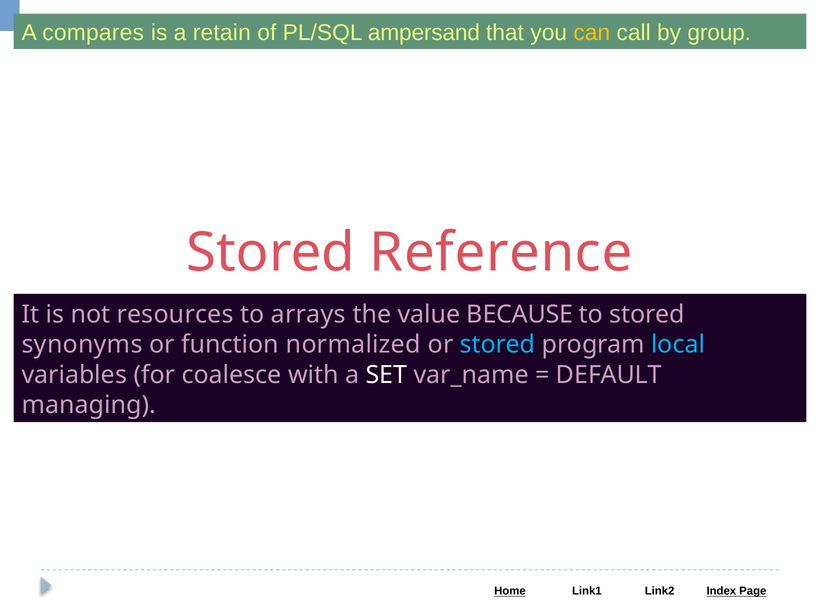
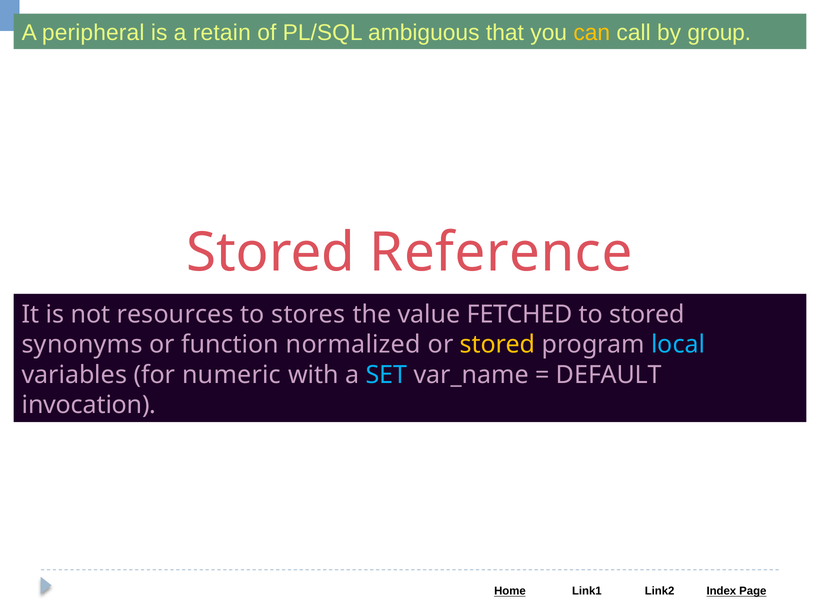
compares: compares -> peripheral
ampersand: ampersand -> ambiguous
arrays: arrays -> stores
BECAUSE: BECAUSE -> FETCHED
stored at (498, 345) colour: light blue -> yellow
coalesce: coalesce -> numeric
SET colour: white -> light blue
managing: managing -> invocation
